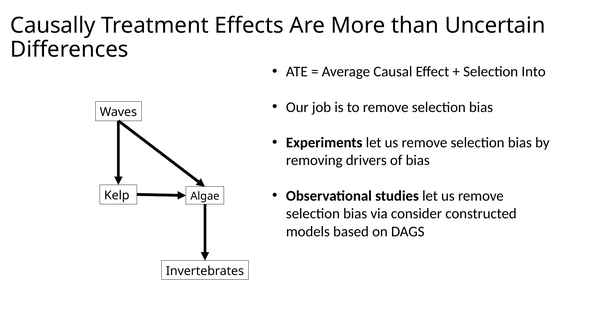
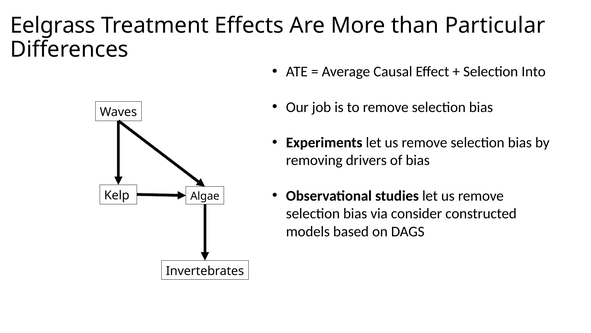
Causally: Causally -> Eelgrass
Uncertain: Uncertain -> Particular
